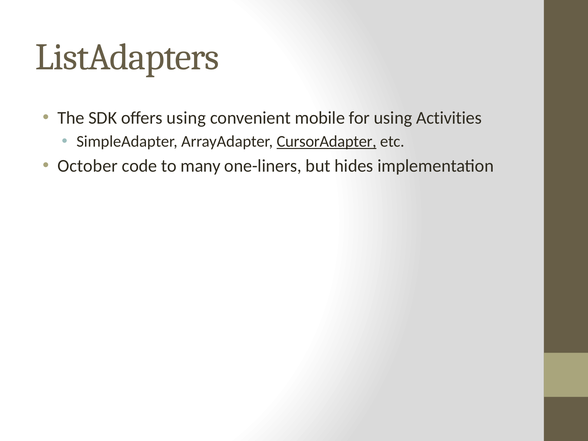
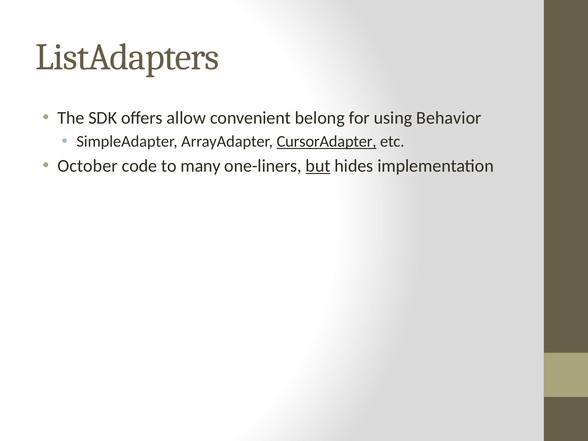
offers using: using -> allow
mobile: mobile -> belong
Activities: Activities -> Behavior
but underline: none -> present
